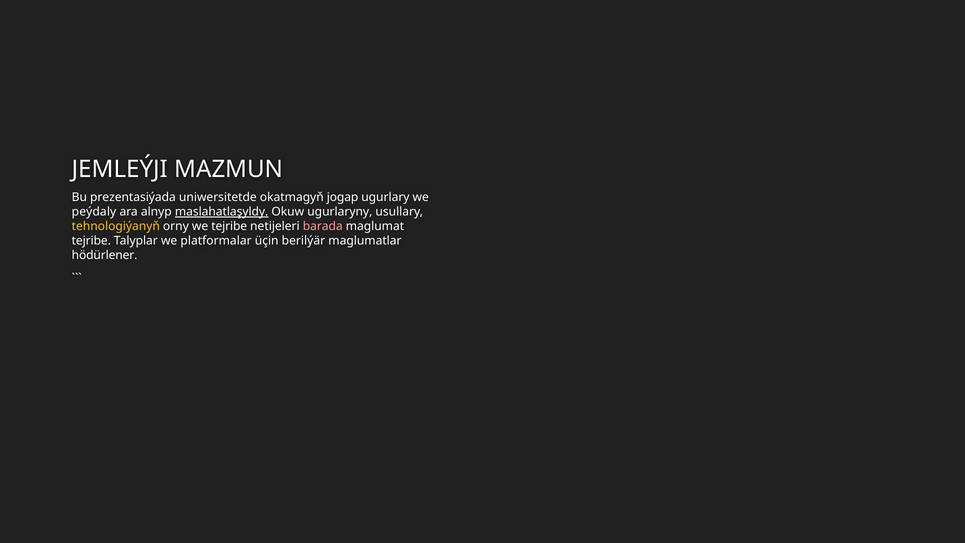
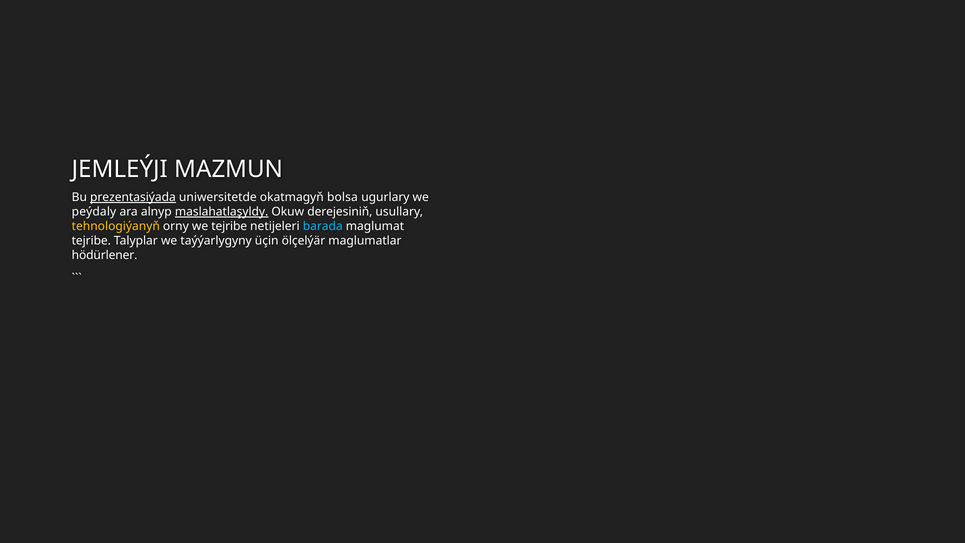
prezentasiýada underline: none -> present
jogap: jogap -> bolsa
ugurlaryny: ugurlaryny -> derejesiniň
barada colour: pink -> light blue
platformalar: platformalar -> taýýarlygyny
berilýär: berilýär -> ölçelýär
